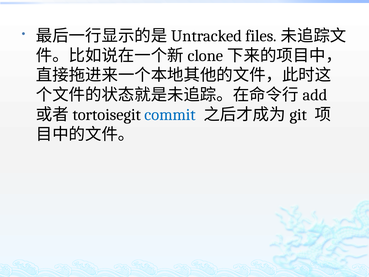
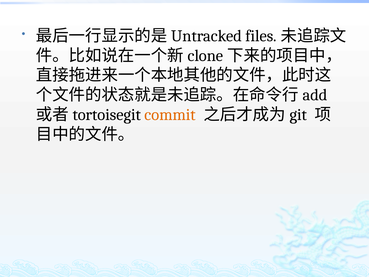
commit colour: blue -> orange
